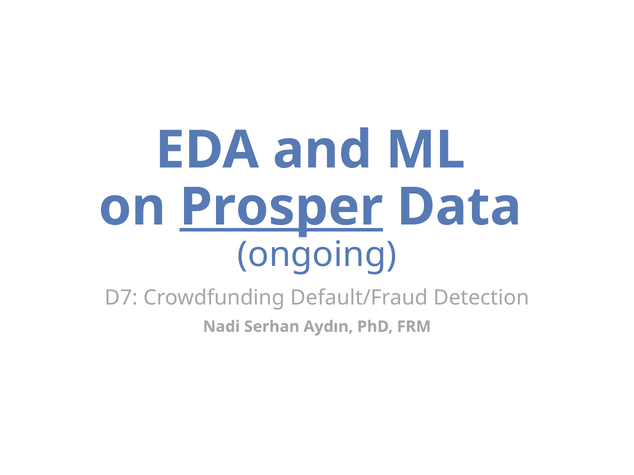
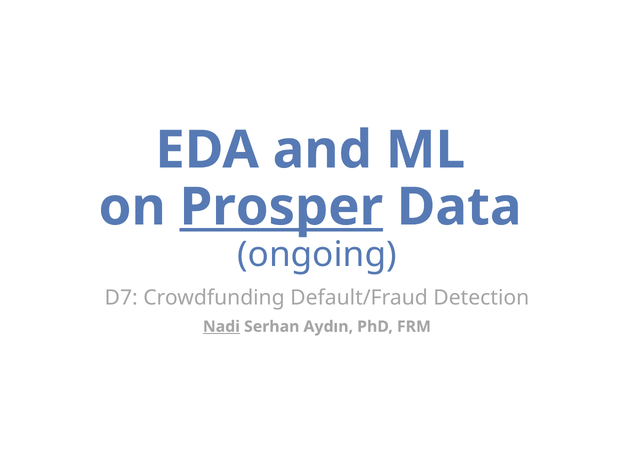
Nadi underline: none -> present
